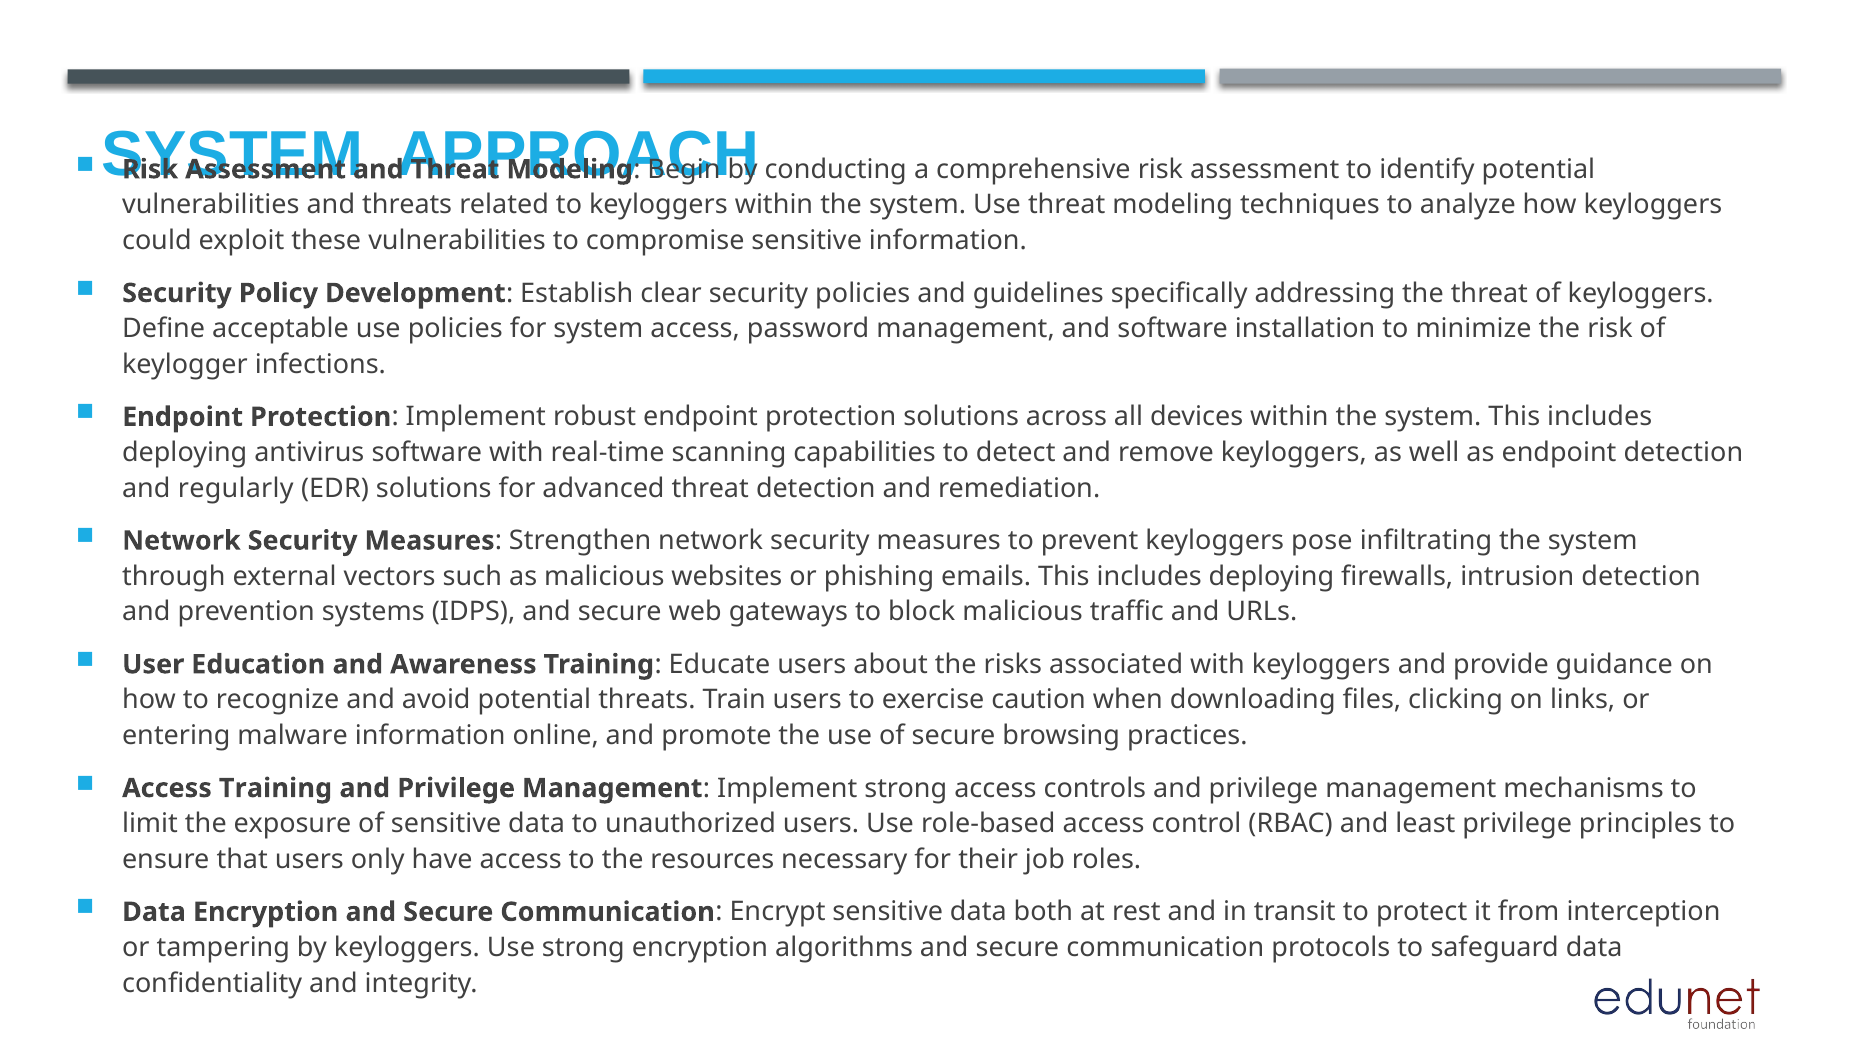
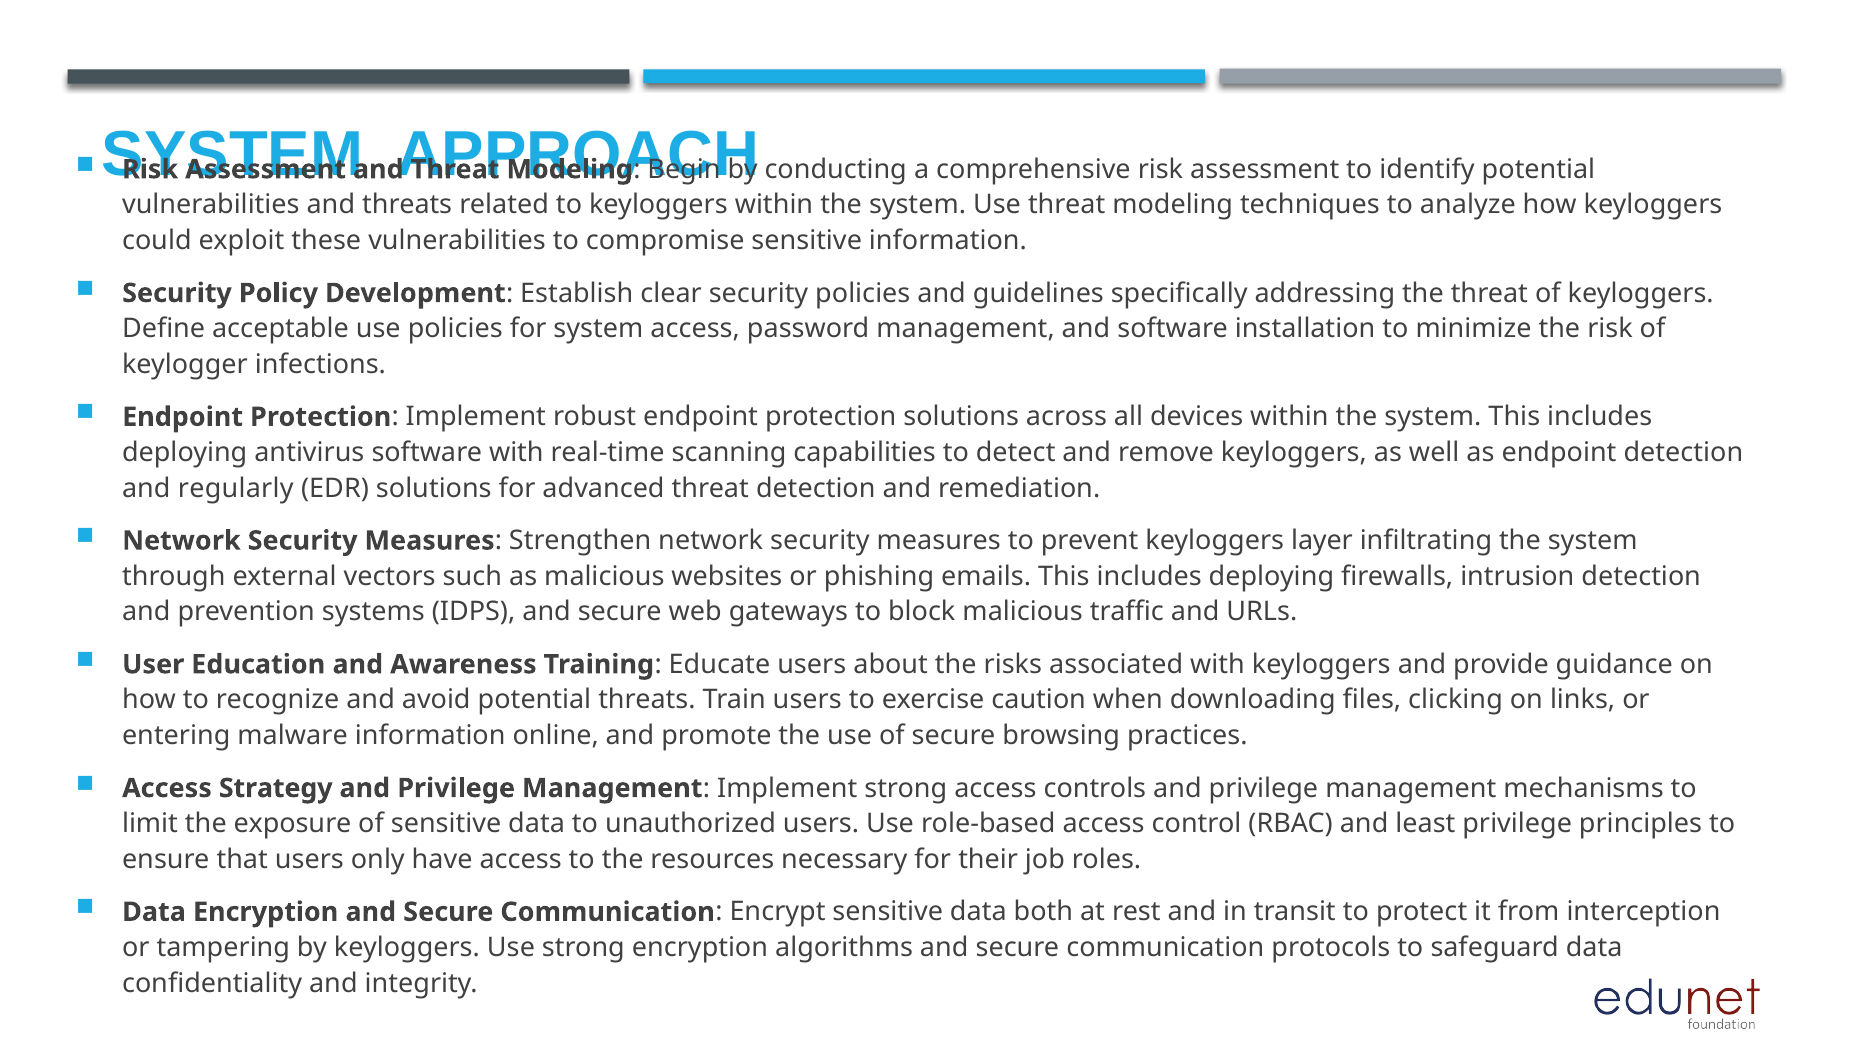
pose: pose -> layer
Access Training: Training -> Strategy
